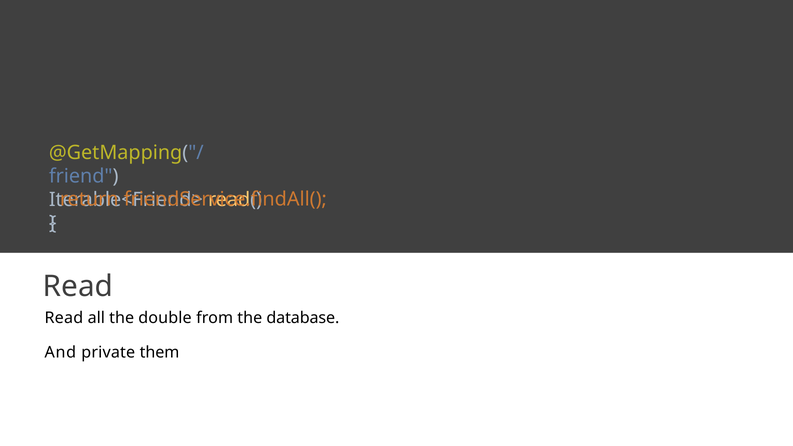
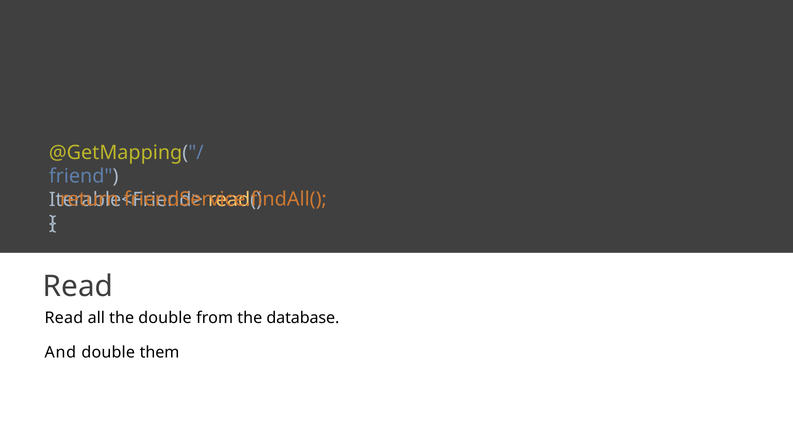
And private: private -> double
